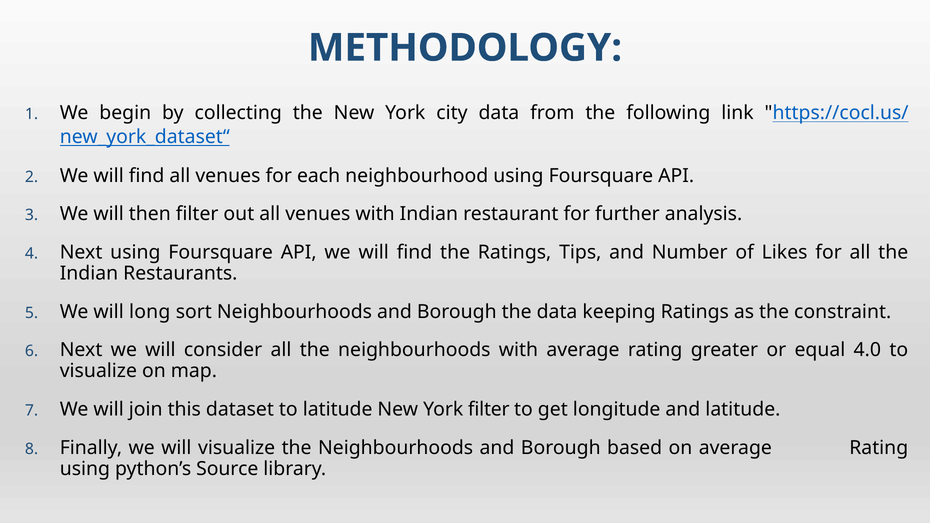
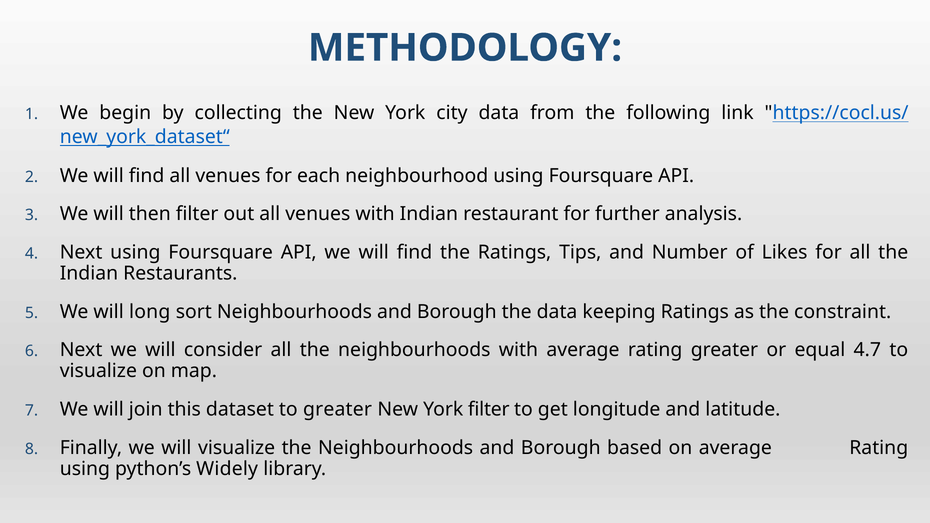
4.0: 4.0 -> 4.7
to latitude: latitude -> greater
Source: Source -> Widely
